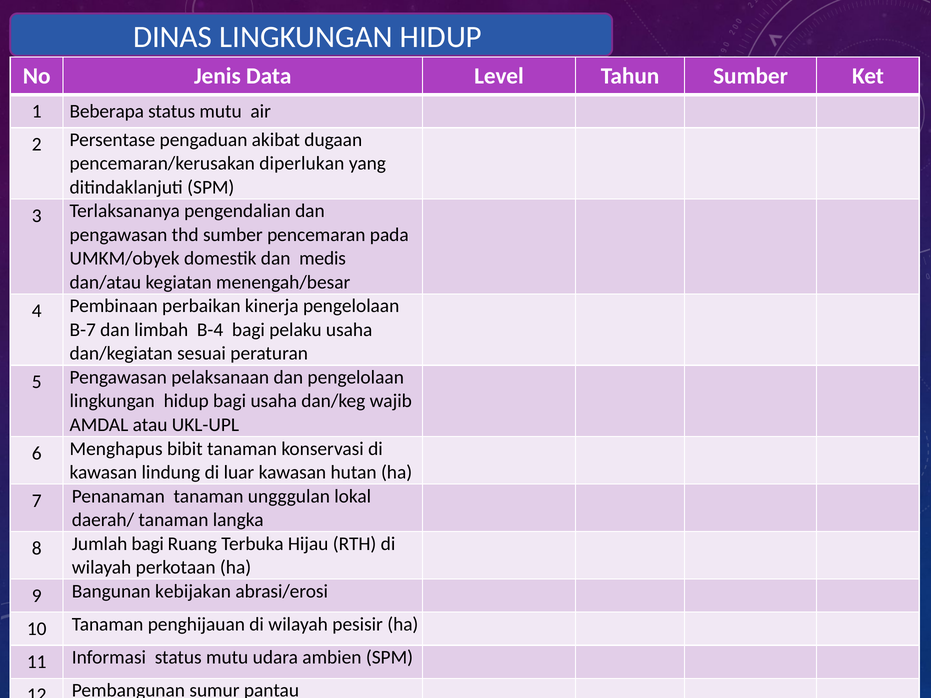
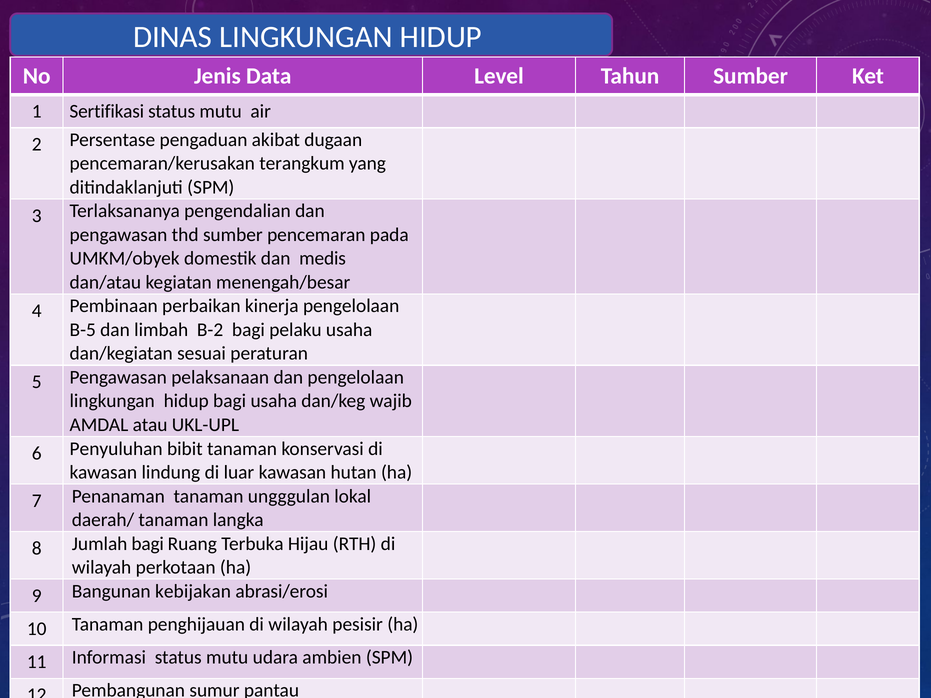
Beberapa: Beberapa -> Sertifikasi
diperlukan: diperlukan -> terangkum
B-7: B-7 -> B-5
B-4: B-4 -> B-2
Menghapus: Menghapus -> Penyuluhan
